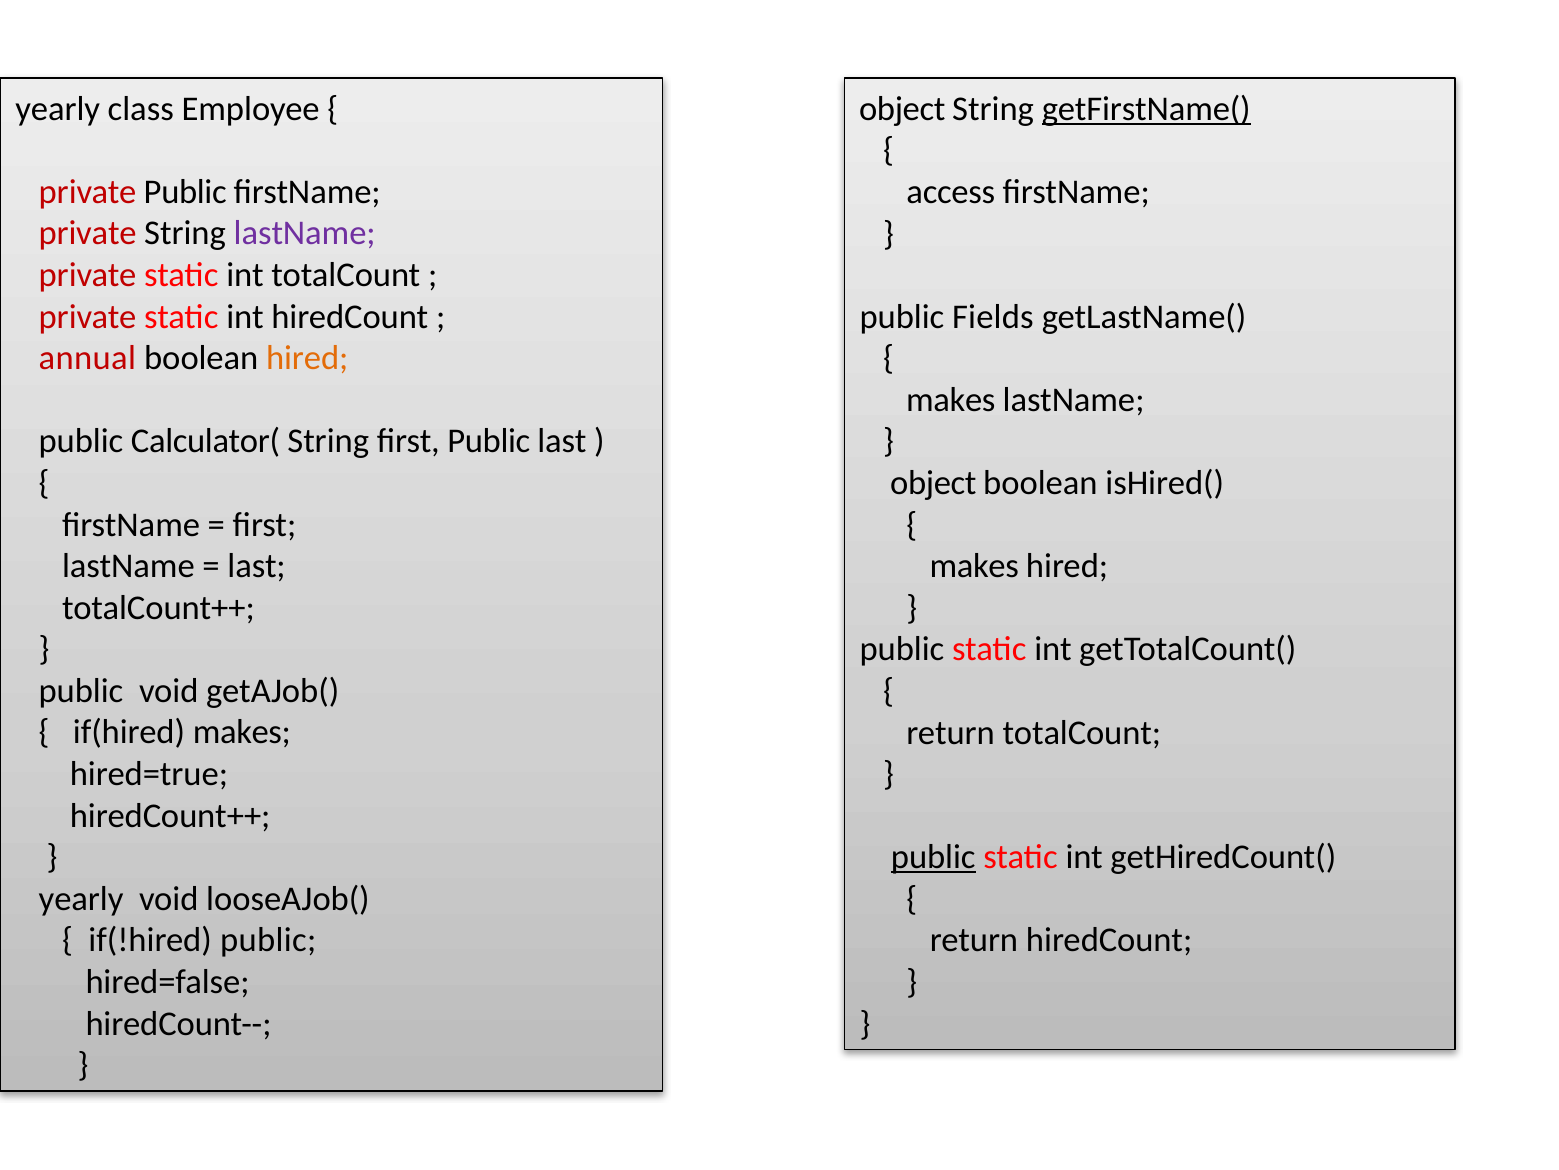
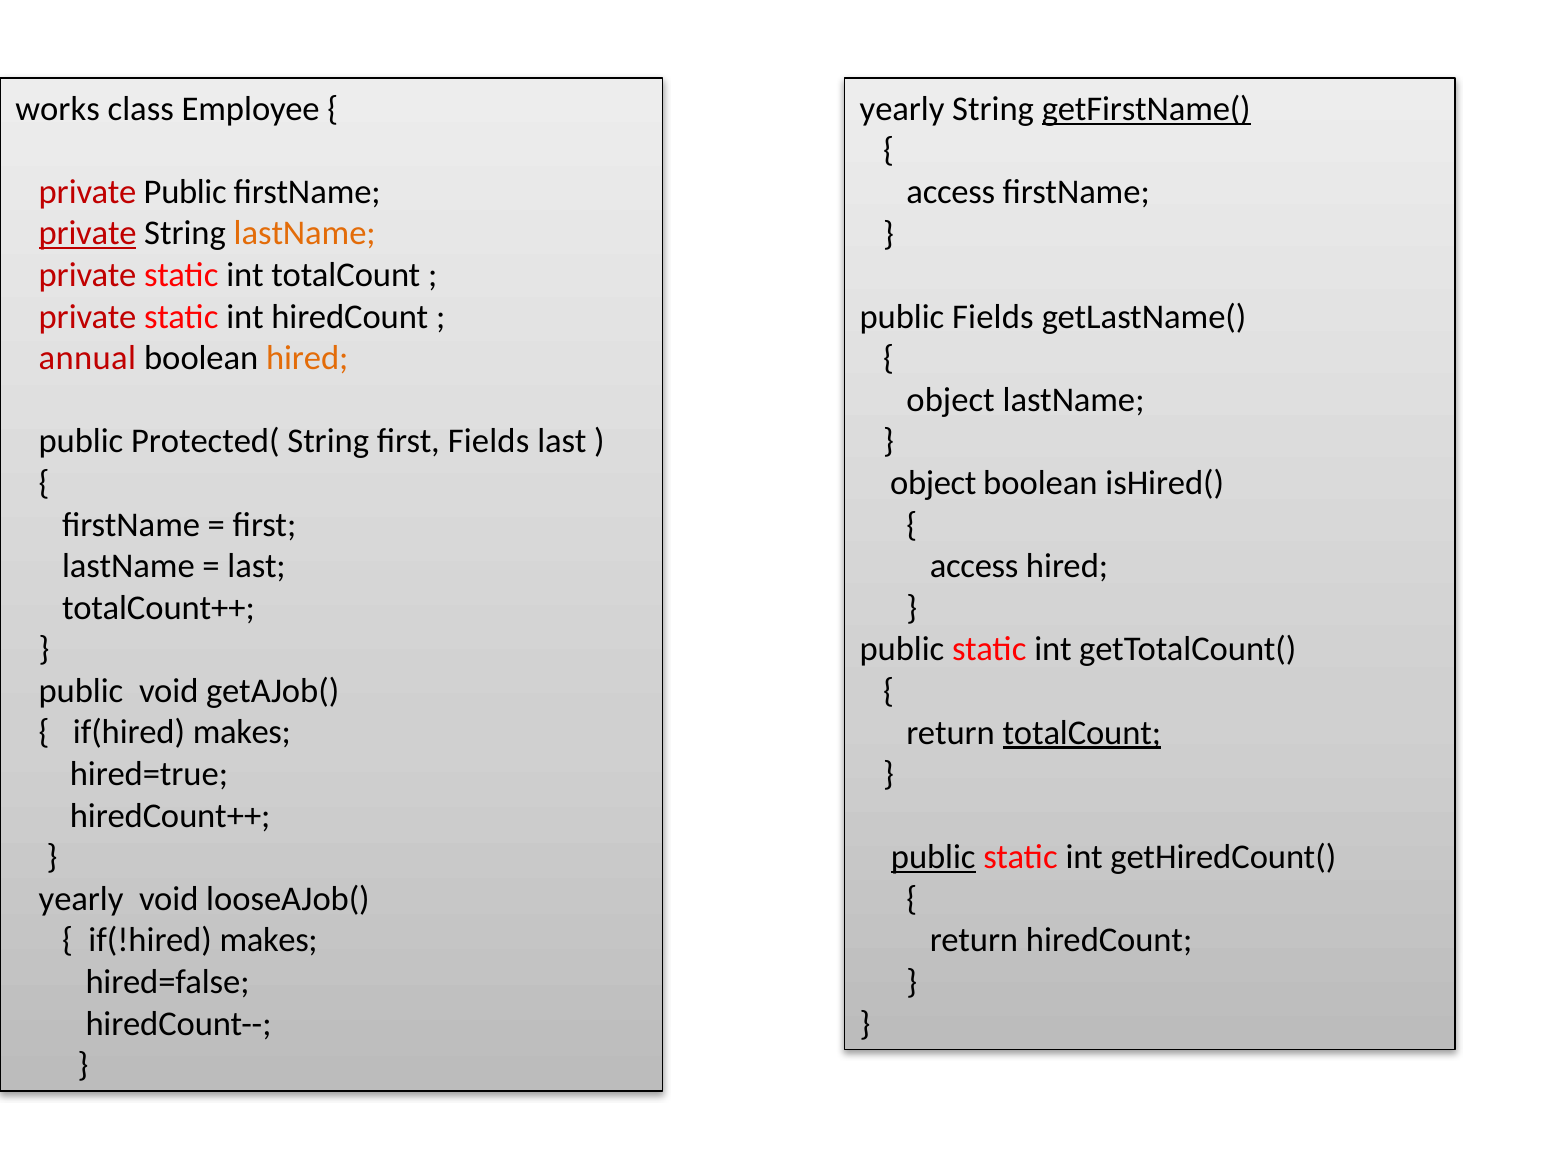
yearly at (58, 109): yearly -> works
object at (902, 109): object -> yearly
private at (88, 233) underline: none -> present
lastName at (305, 233) colour: purple -> orange
makes at (951, 400): makes -> object
Calculator(: Calculator( -> Protected(
first Public: Public -> Fields
makes at (974, 566): makes -> access
totalCount at (1082, 732) underline: none -> present
if(!hired public: public -> makes
